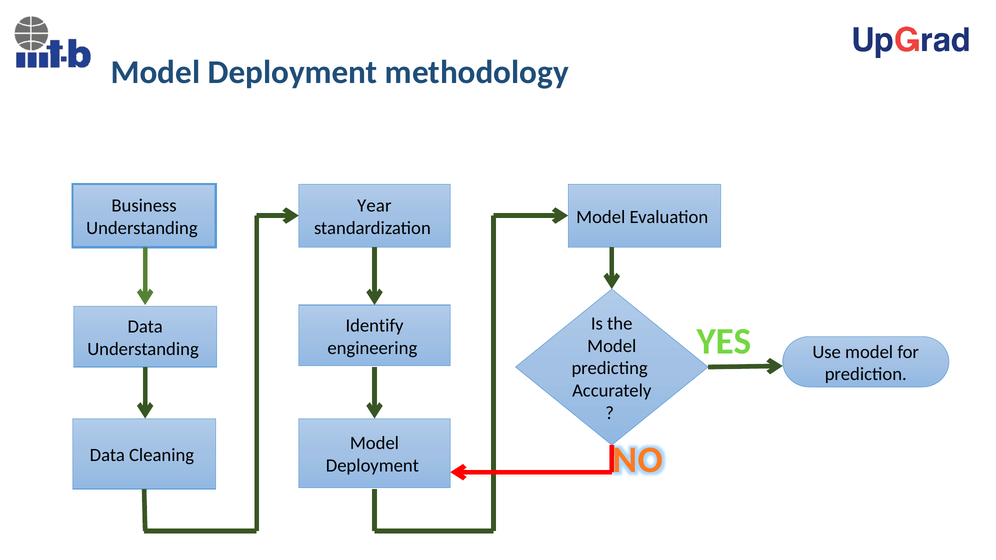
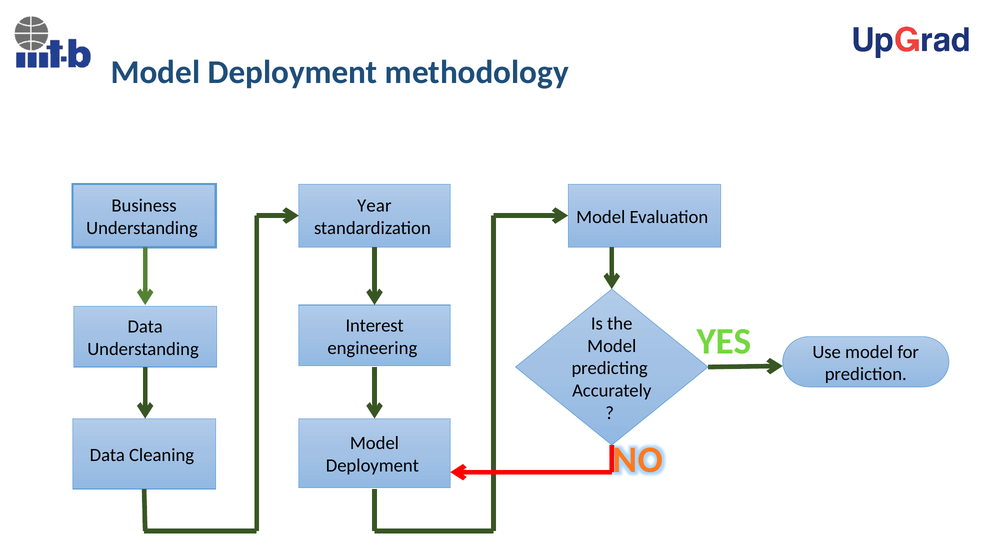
Identify: Identify -> Interest
